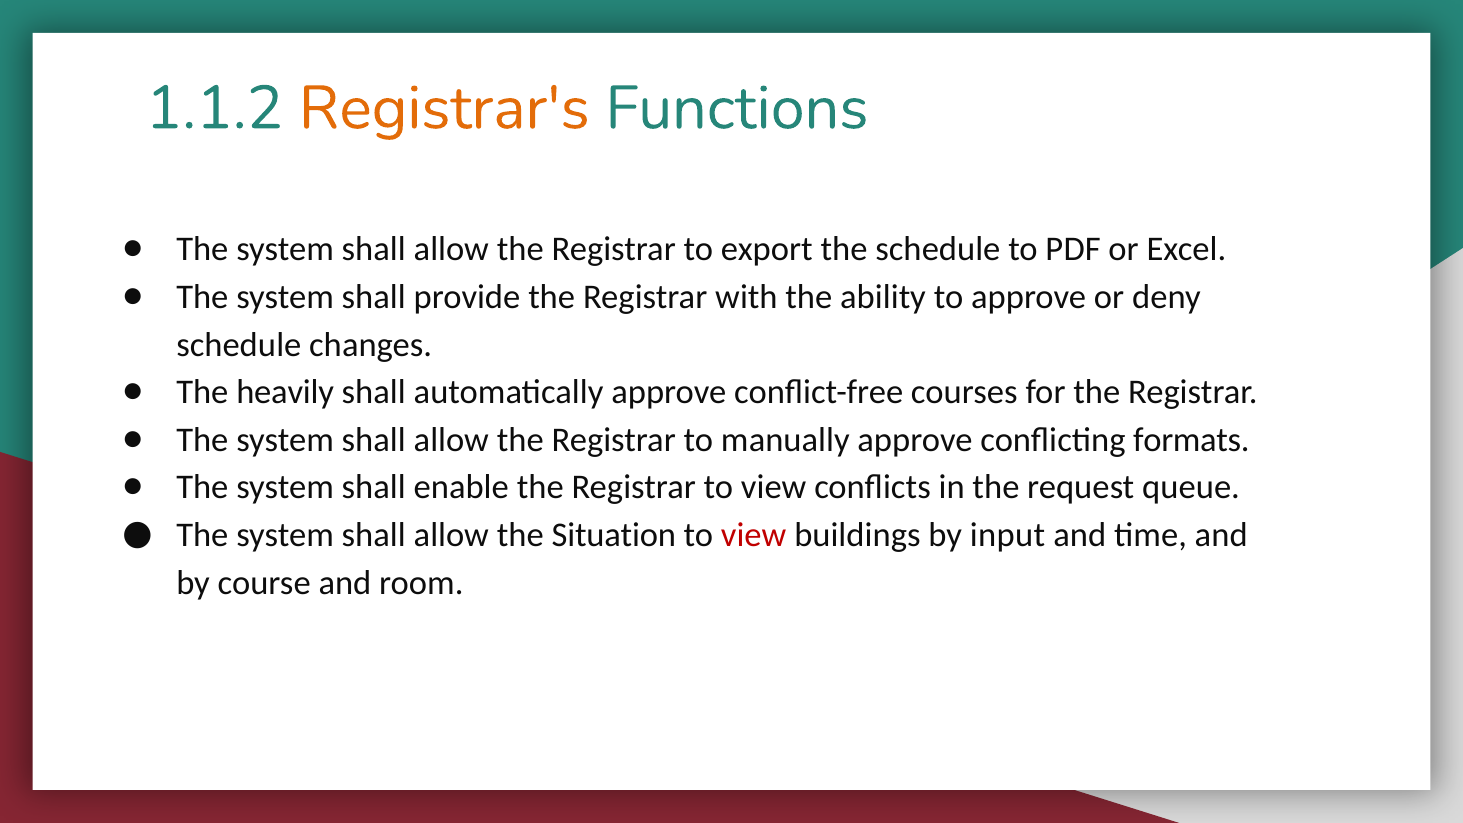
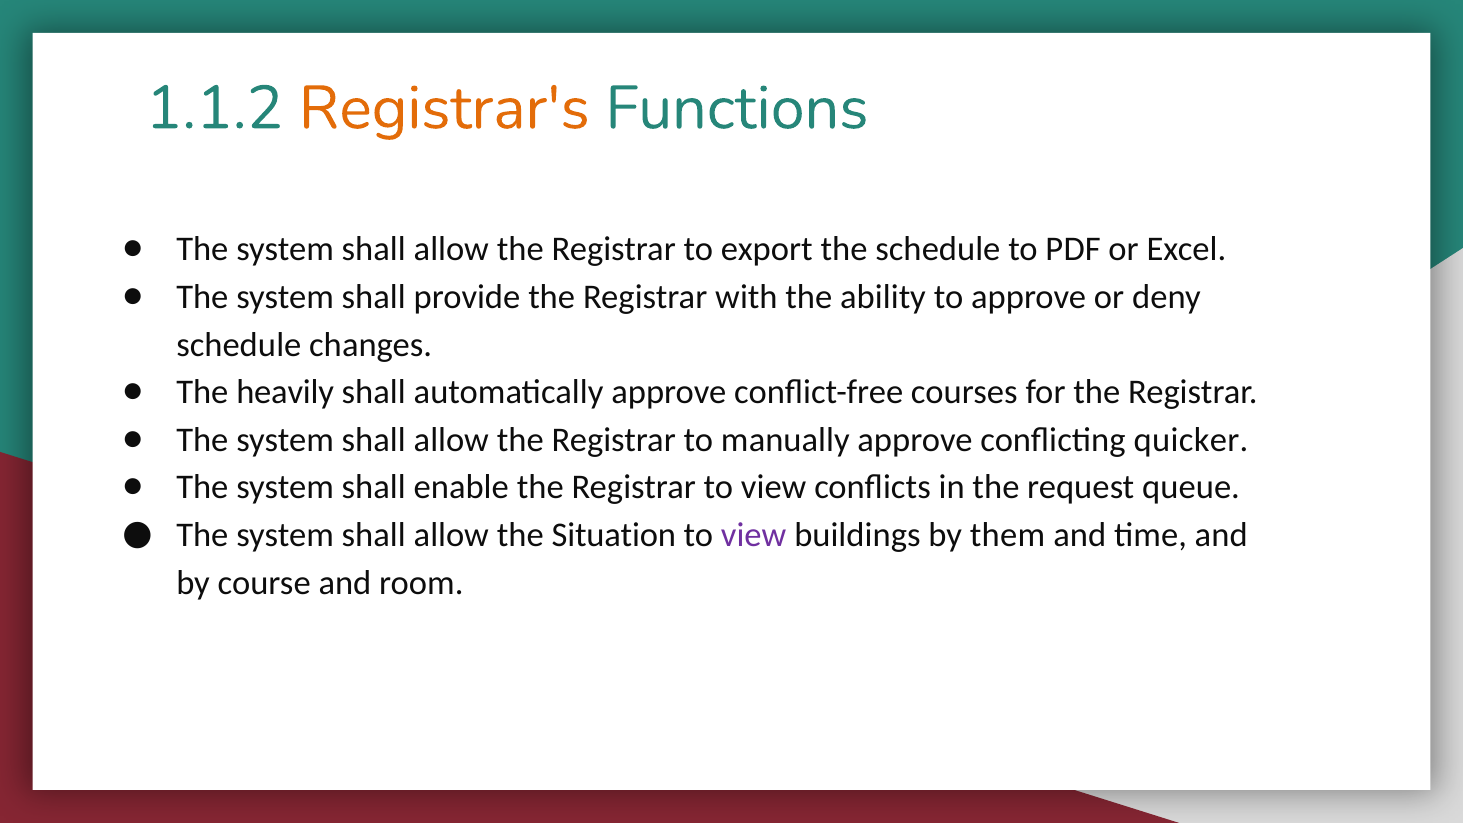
formats: formats -> quicker
view at (754, 535) colour: red -> purple
input: input -> them
